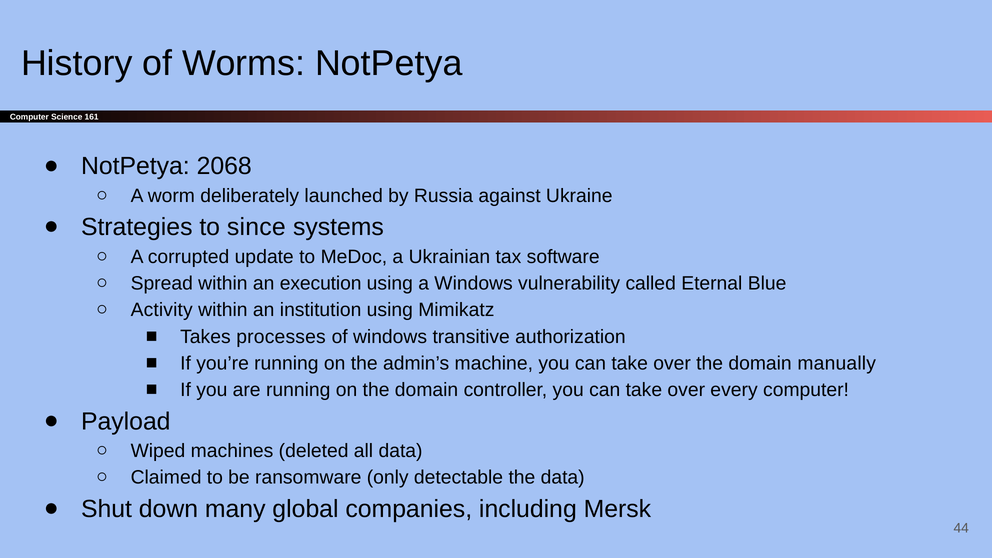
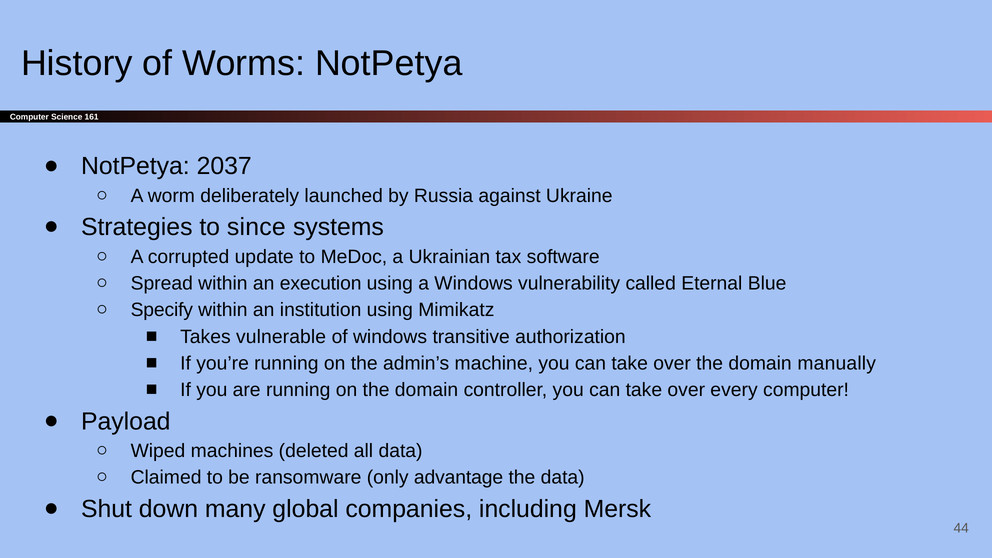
2068: 2068 -> 2037
Activity: Activity -> Specify
processes: processes -> vulnerable
detectable: detectable -> advantage
